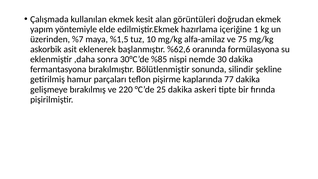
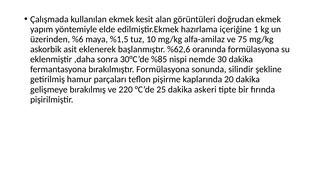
%7: %7 -> %6
bırakılmıştır Bölütlenmiştir: Bölütlenmiştir -> Formülasyona
77: 77 -> 20
